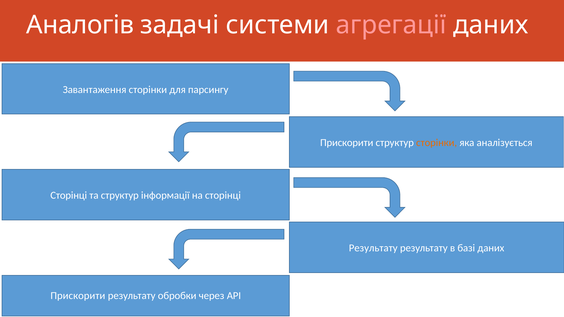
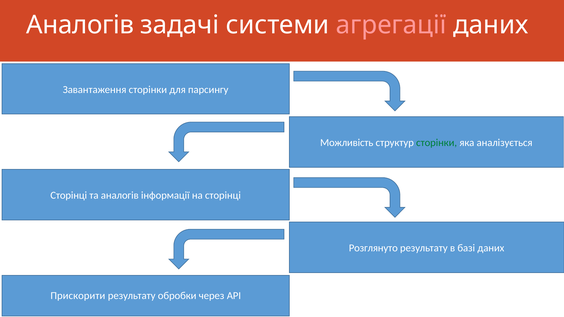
Прискорити at (347, 143): Прискорити -> Можливість
сторінки at (437, 143) colour: orange -> green
та структур: структур -> аналогів
Результату at (373, 248): Результату -> Розглянуто
